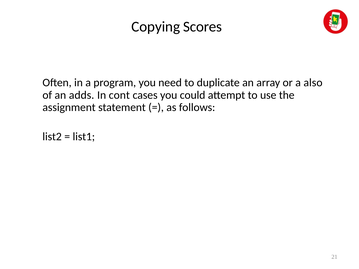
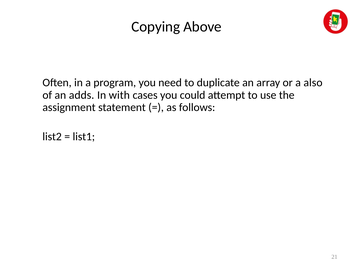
Scores: Scores -> Above
cont: cont -> with
